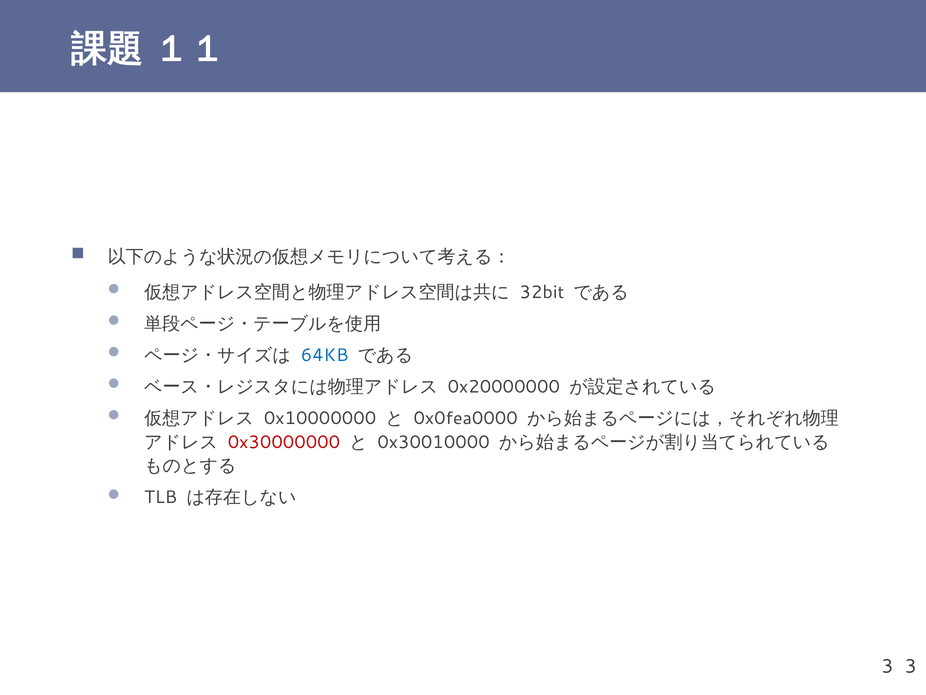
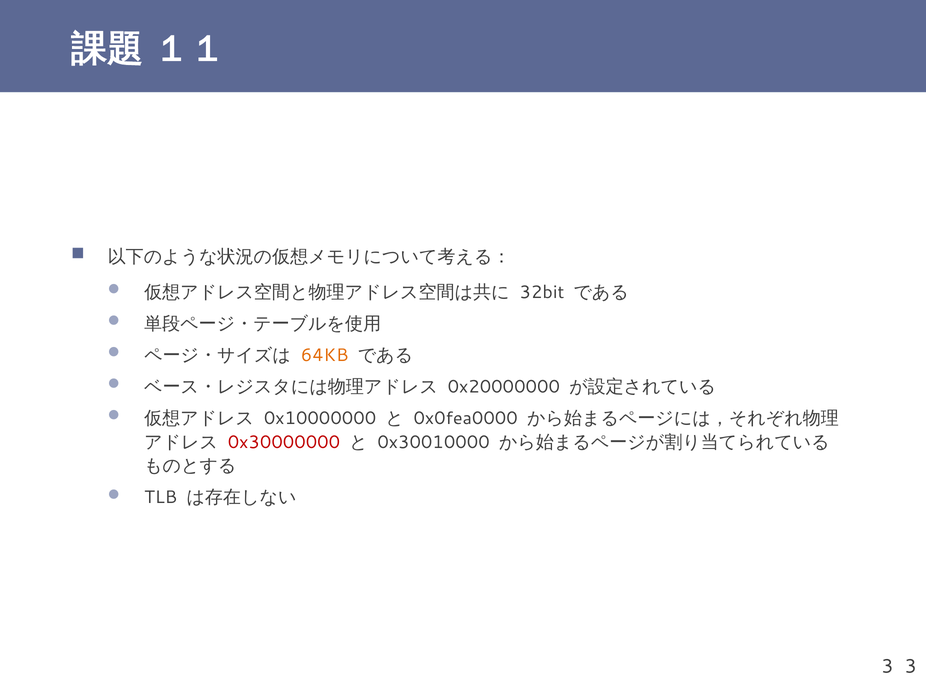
64KB colour: blue -> orange
